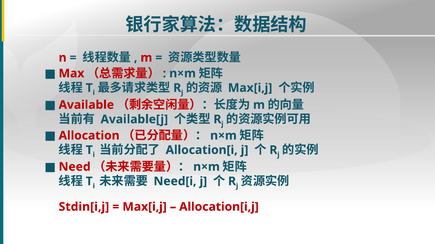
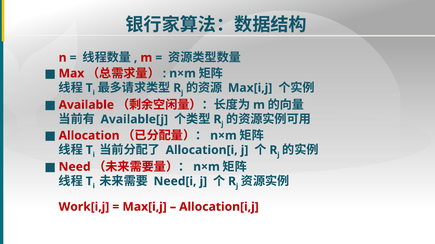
Stdin[i,j: Stdin[i,j -> Work[i,j
